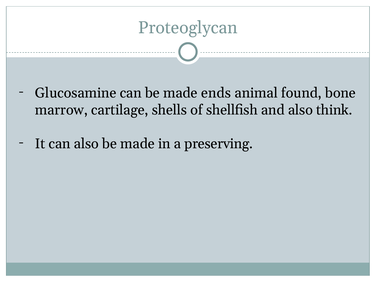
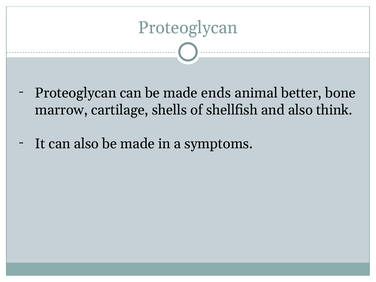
Glucosamine at (76, 93): Glucosamine -> Proteoglycan
found: found -> better
preserving: preserving -> symptoms
